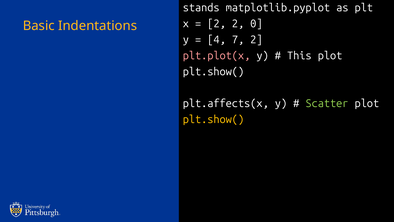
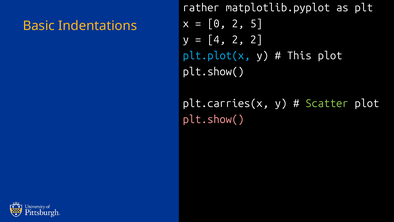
stands: stands -> rather
2 at (217, 24): 2 -> 0
0: 0 -> 5
4 7: 7 -> 2
plt.plot(x colour: pink -> light blue
plt.affects(x: plt.affects(x -> plt.carries(x
plt.show( at (213, 119) colour: yellow -> pink
